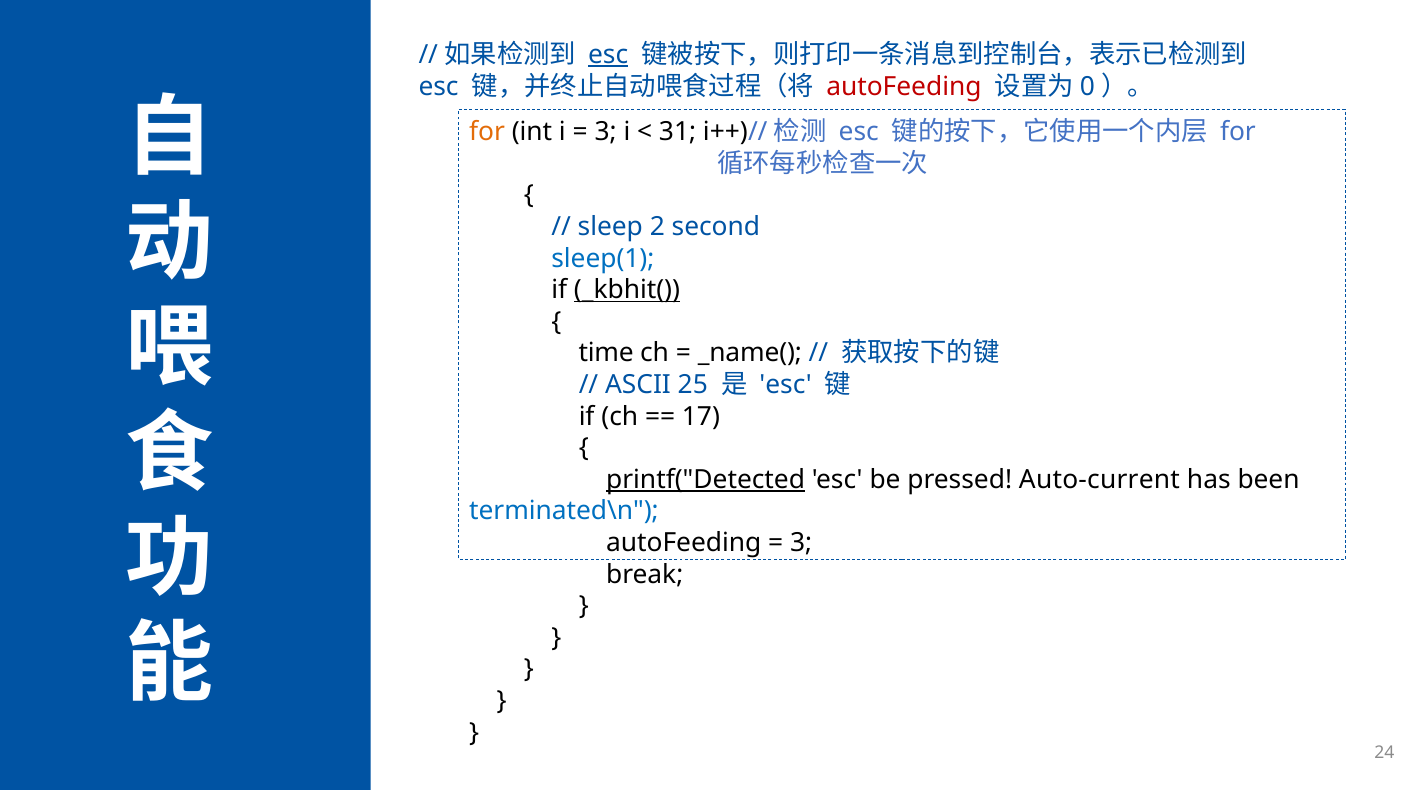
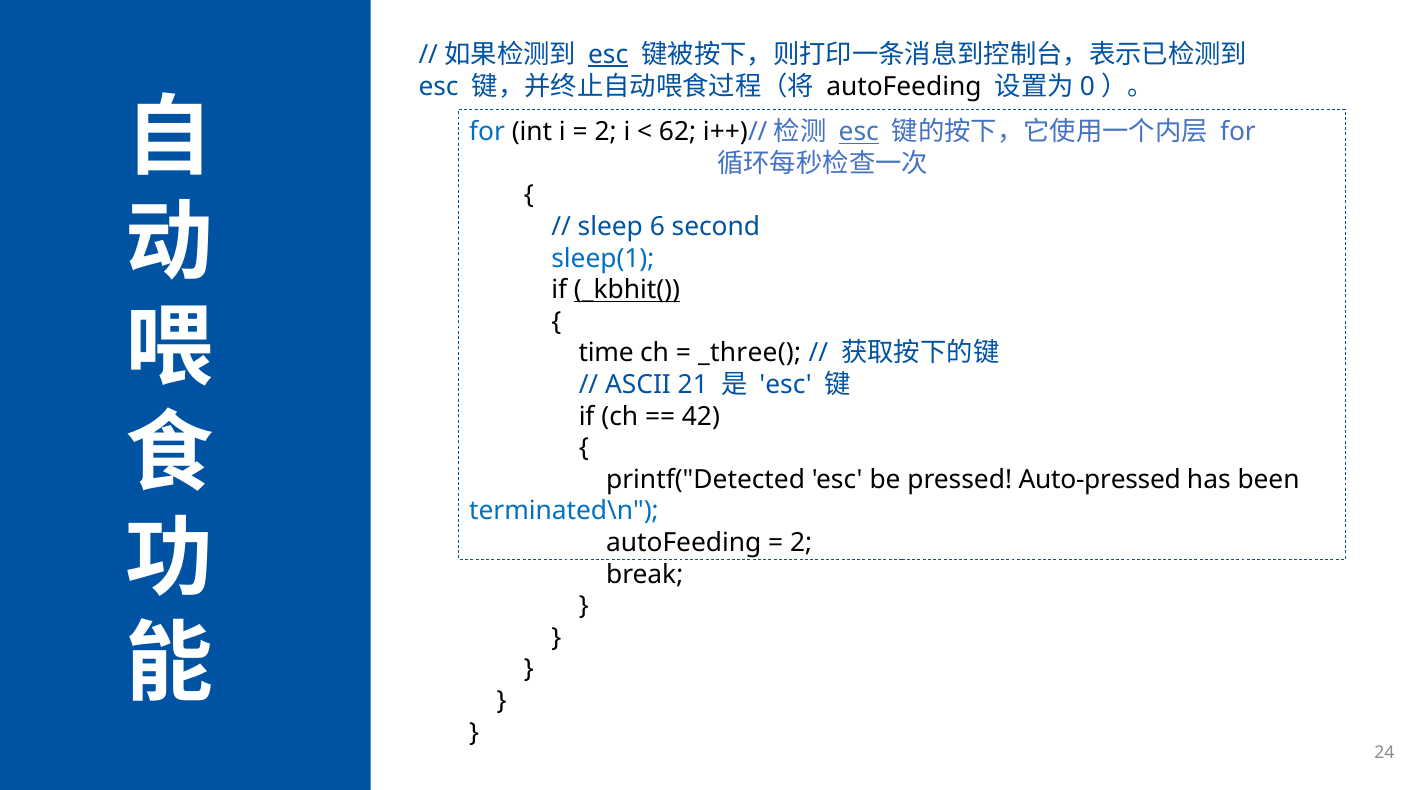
autoFeeding at (904, 86) colour: red -> black
for at (487, 132) colour: orange -> blue
3 at (606, 132): 3 -> 2
31: 31 -> 62
esc at (859, 132) underline: none -> present
2: 2 -> 6
_name(: _name( -> _three(
25: 25 -> 21
17: 17 -> 42
printf("Detected underline: present -> none
Auto-current: Auto-current -> Auto-pressed
3 at (801, 543): 3 -> 2
